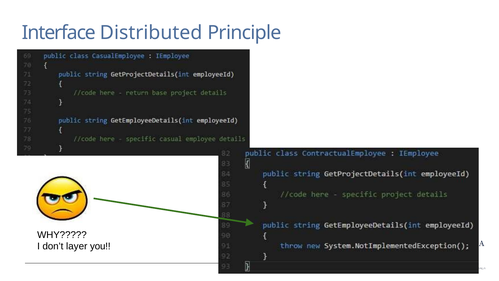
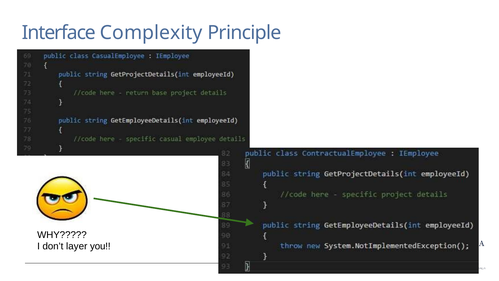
Distributed: Distributed -> Complexity
